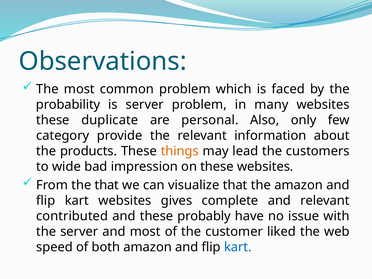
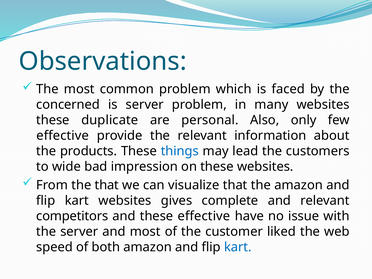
probability: probability -> concerned
category at (63, 136): category -> effective
things colour: orange -> blue
contributed: contributed -> competitors
these probably: probably -> effective
